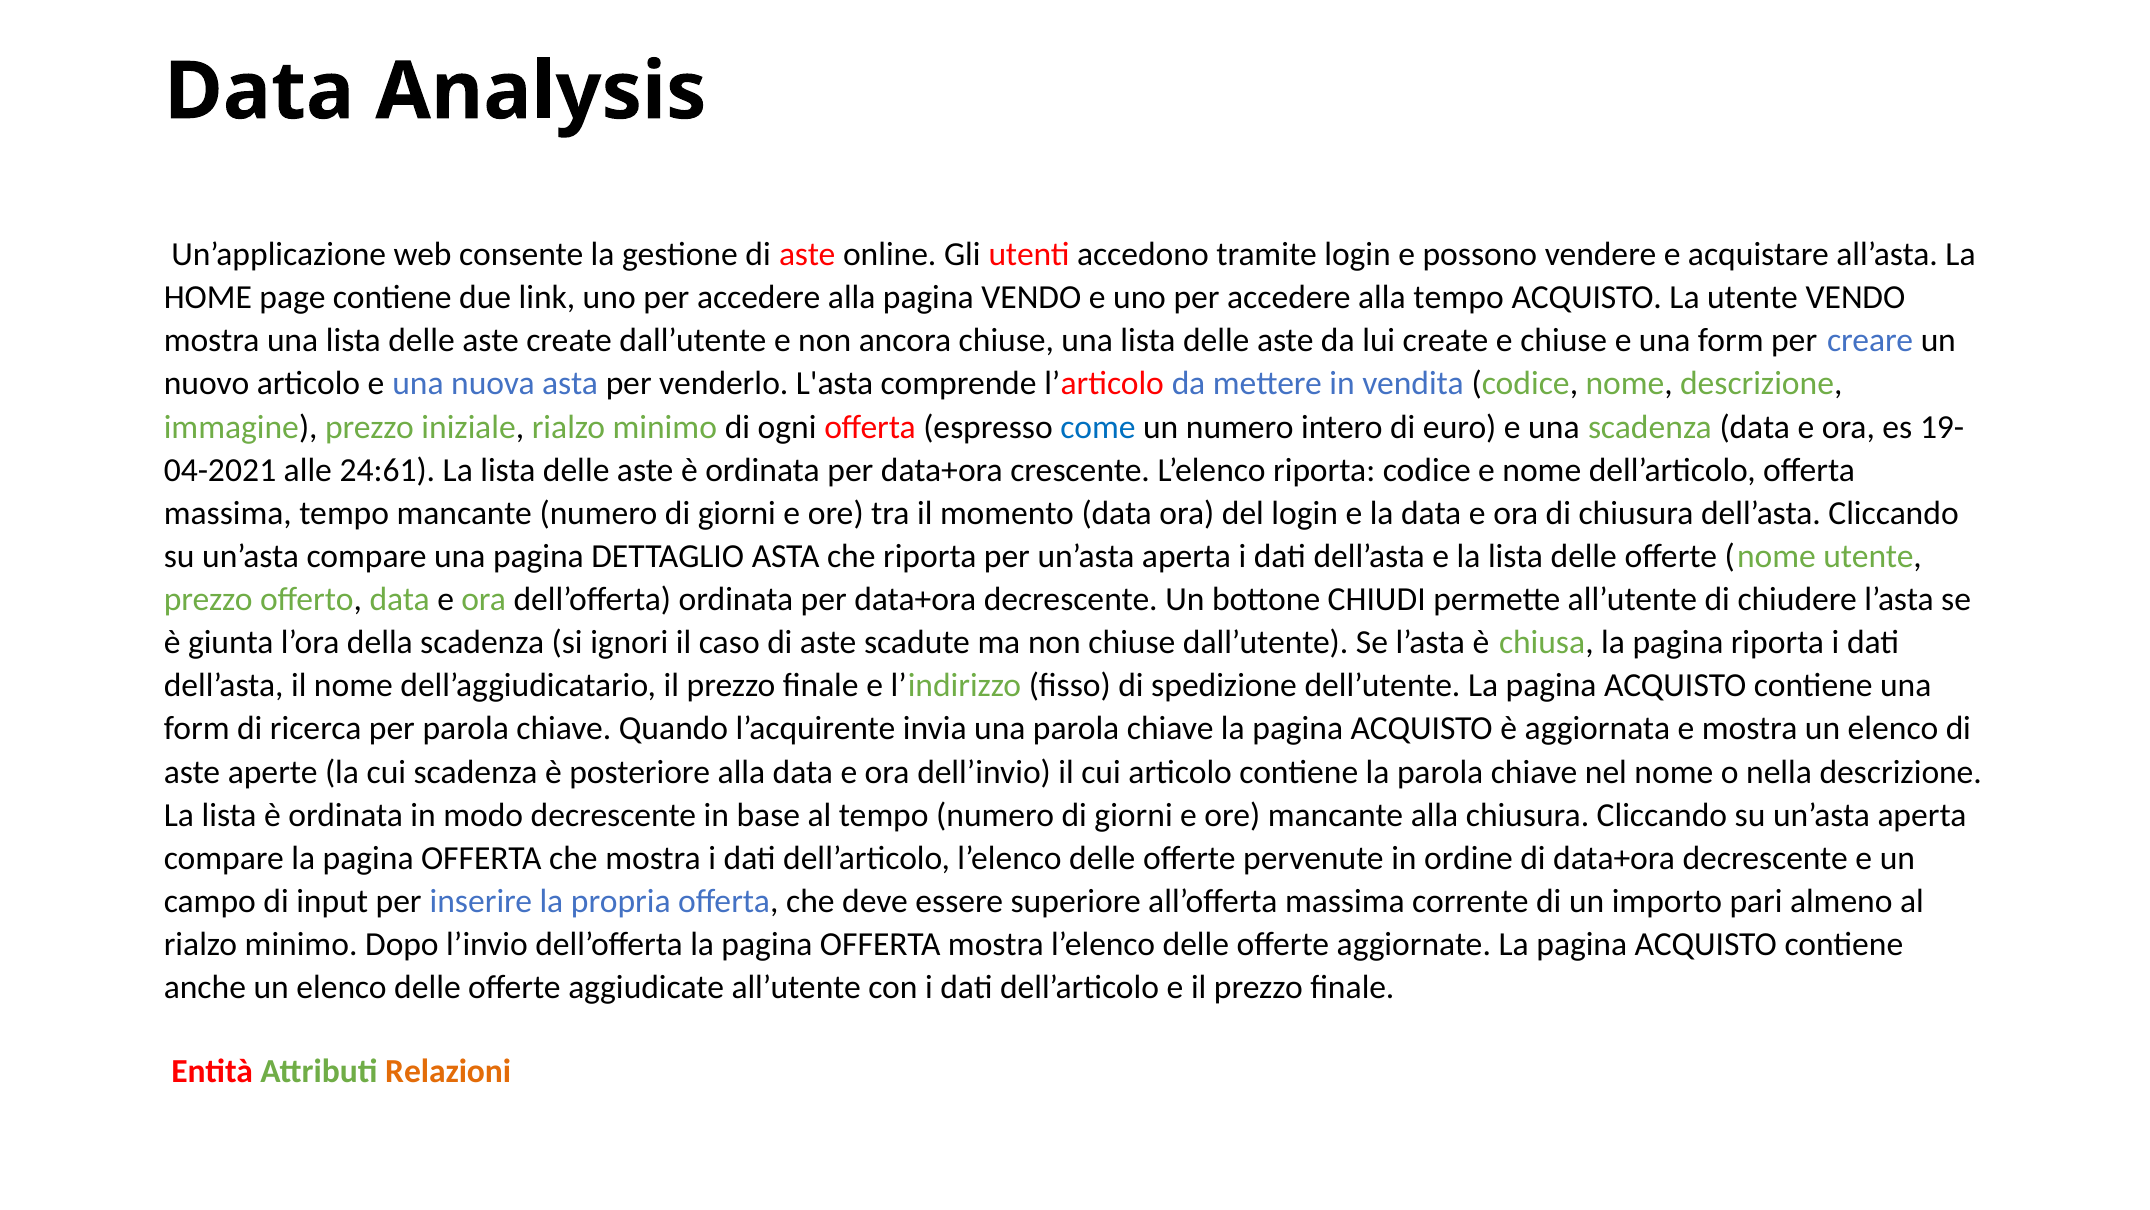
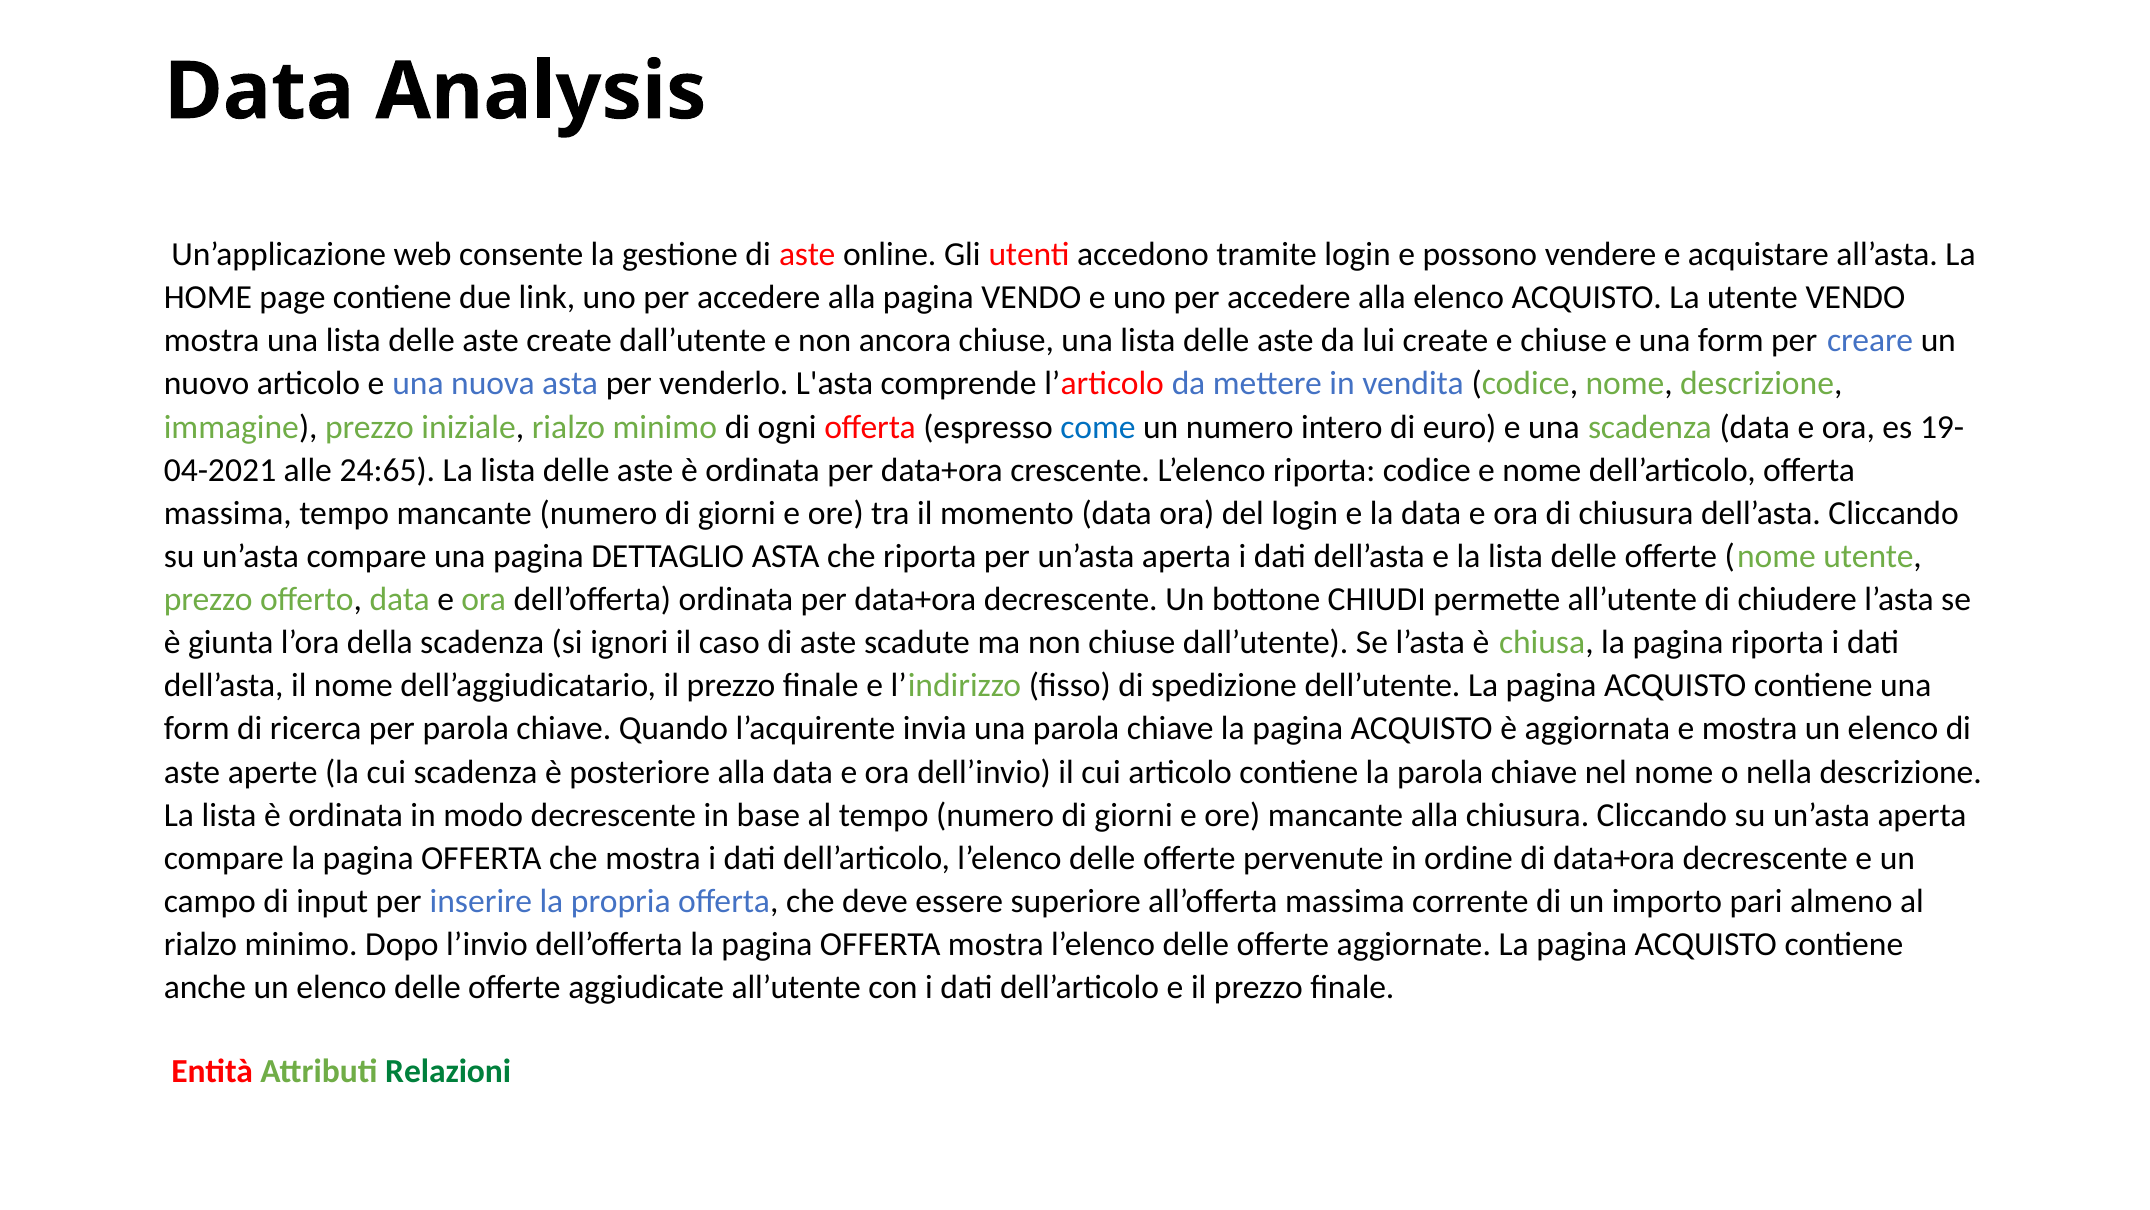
alla tempo: tempo -> elenco
24:61: 24:61 -> 24:65
Relazioni colour: orange -> green
